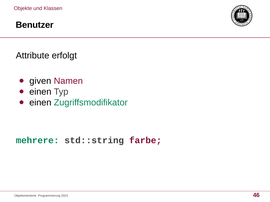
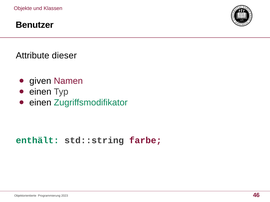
erfolgt: erfolgt -> dieser
mehrere: mehrere -> enthält
